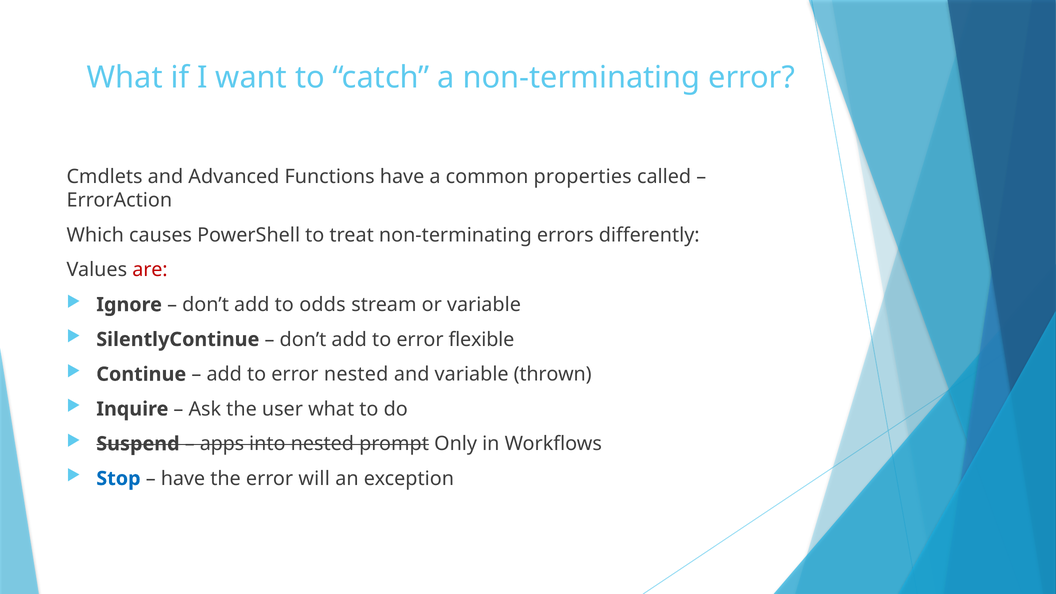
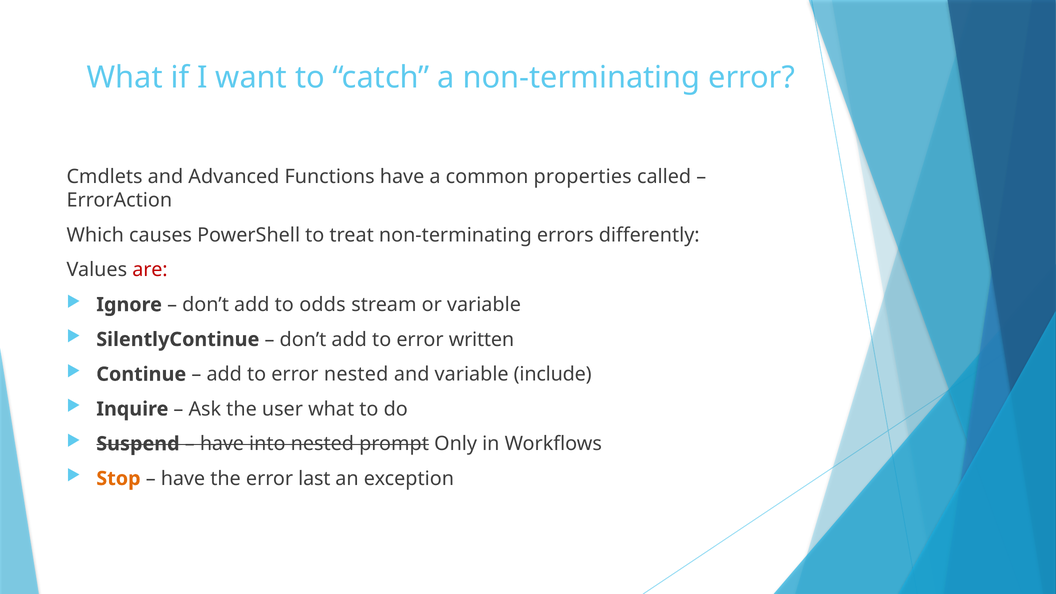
flexible: flexible -> written
thrown: thrown -> include
apps at (222, 444): apps -> have
Stop colour: blue -> orange
will: will -> last
